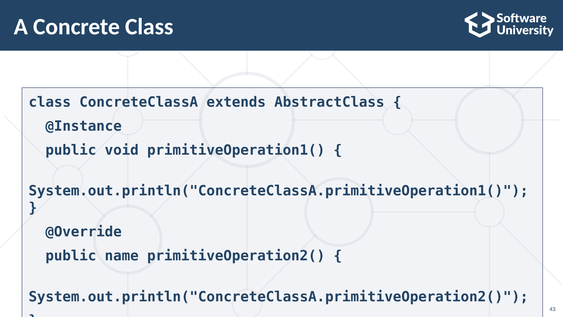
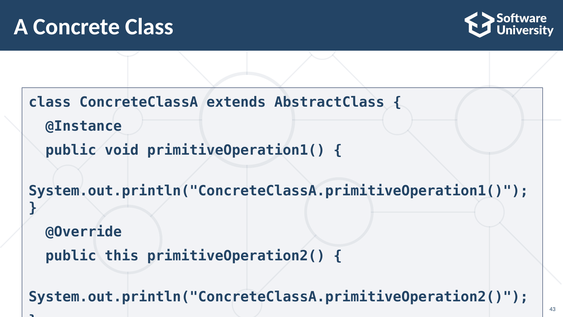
name: name -> this
